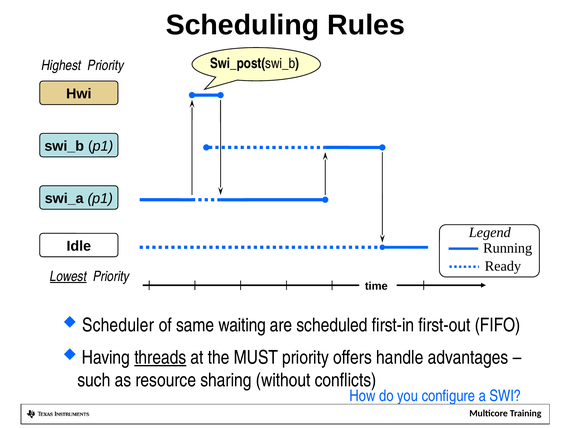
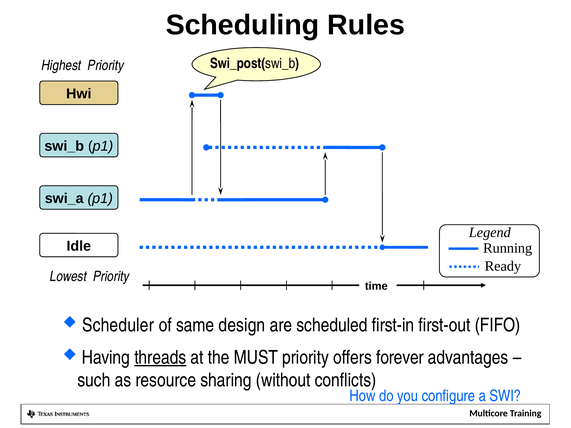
Lowest underline: present -> none
waiting: waiting -> design
handle: handle -> forever
